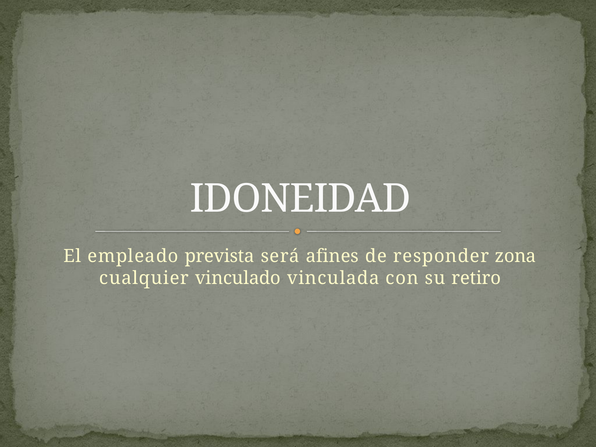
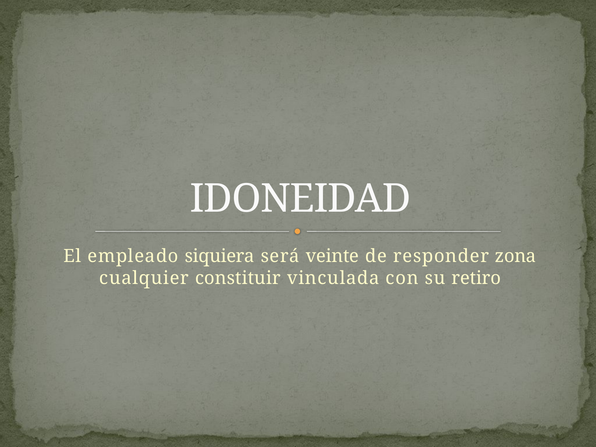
prevista: prevista -> siquiera
afines: afines -> veinte
vinculado: vinculado -> constituir
